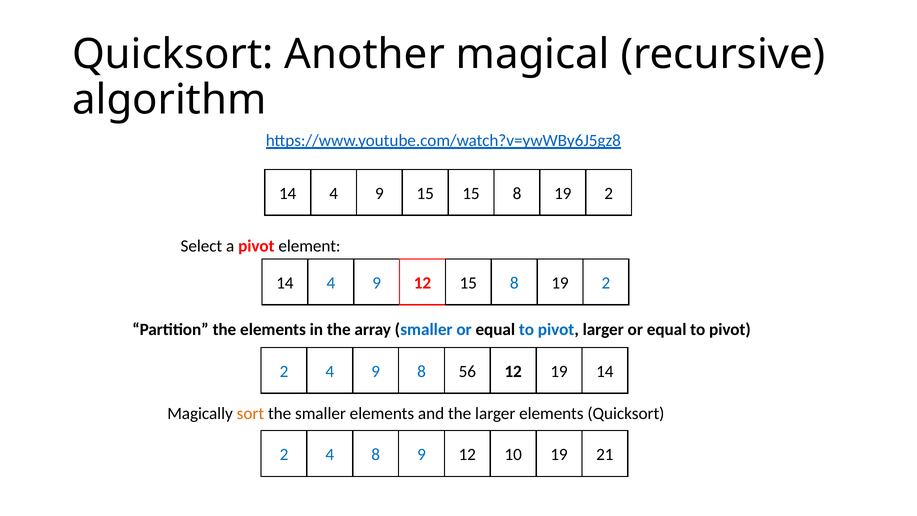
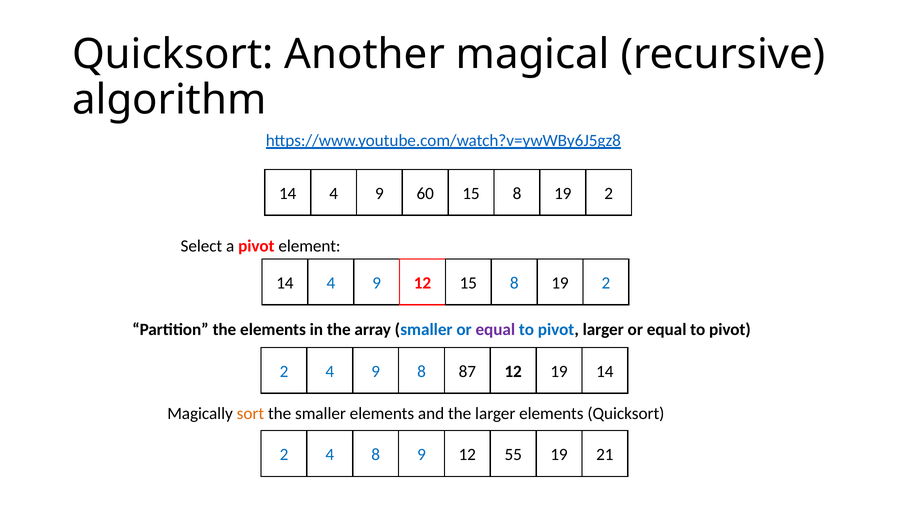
9 15: 15 -> 60
equal at (495, 330) colour: black -> purple
56: 56 -> 87
10: 10 -> 55
